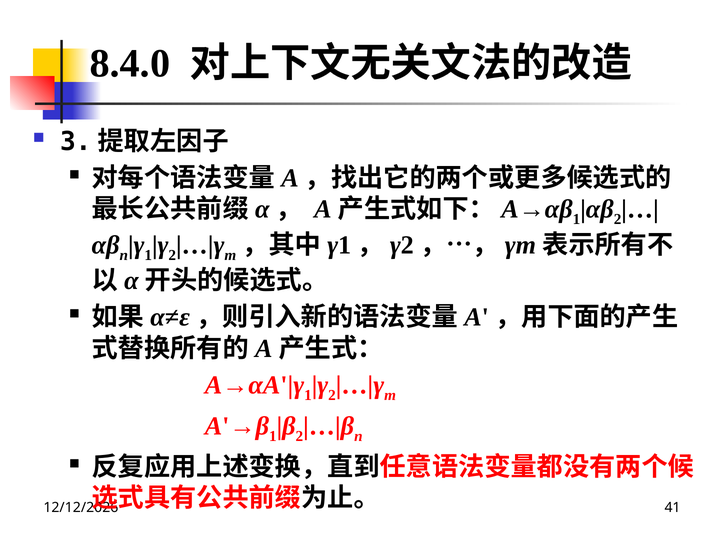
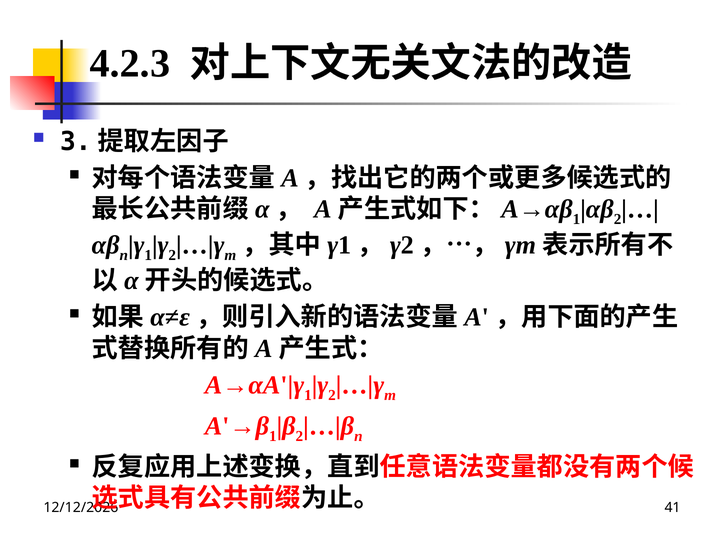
8.4.0: 8.4.0 -> 4.2.3
